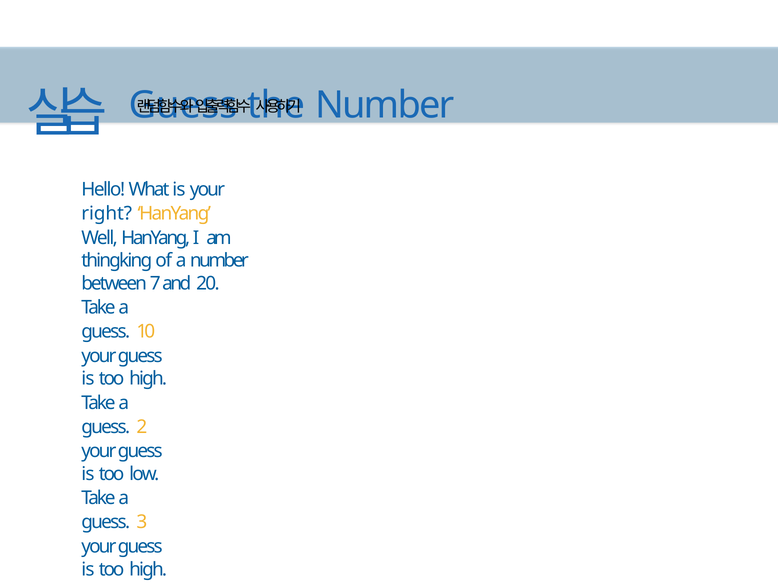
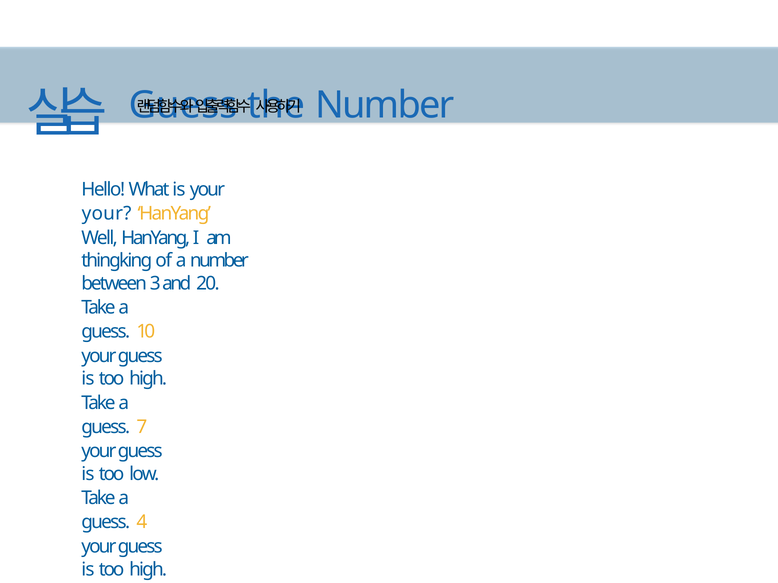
right at (107, 214): right -> your
7: 7 -> 3
2: 2 -> 7
guess 3: 3 -> 4
